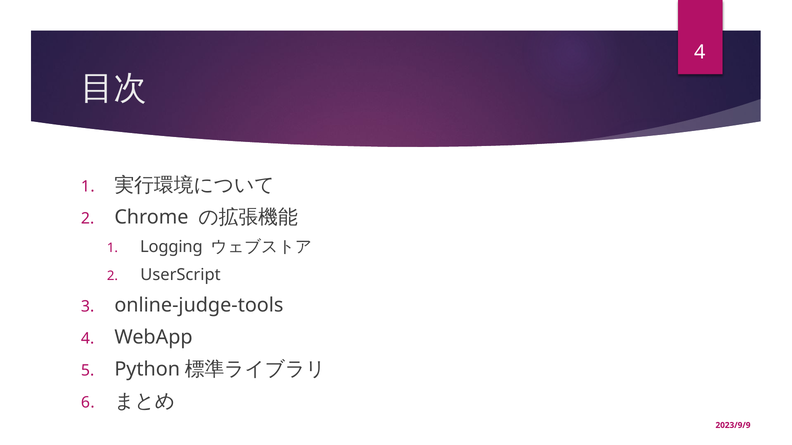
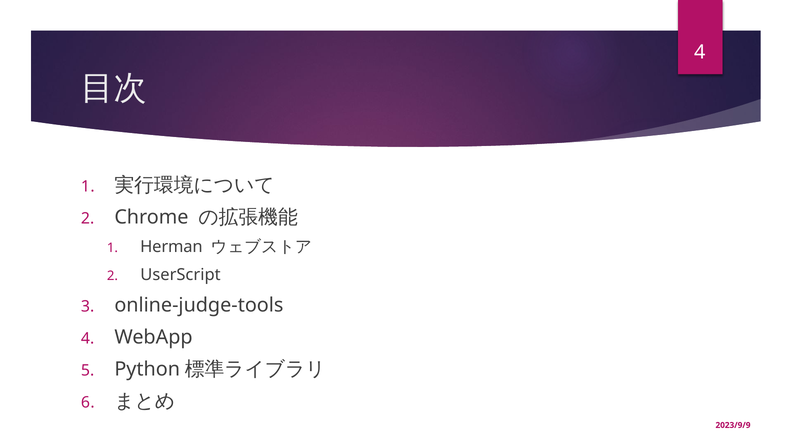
Logging: Logging -> Herman
